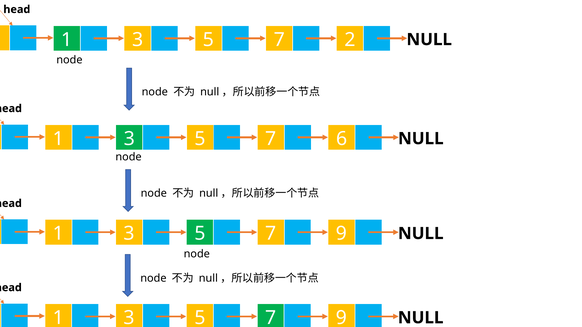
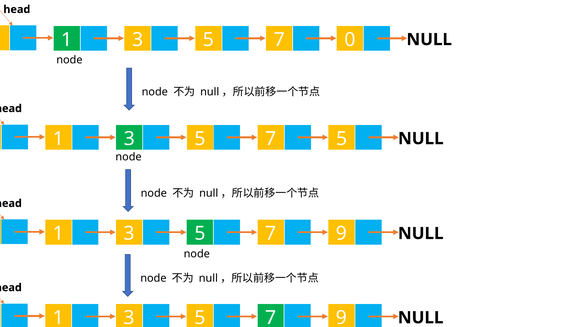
2: 2 -> 0
7 6: 6 -> 5
